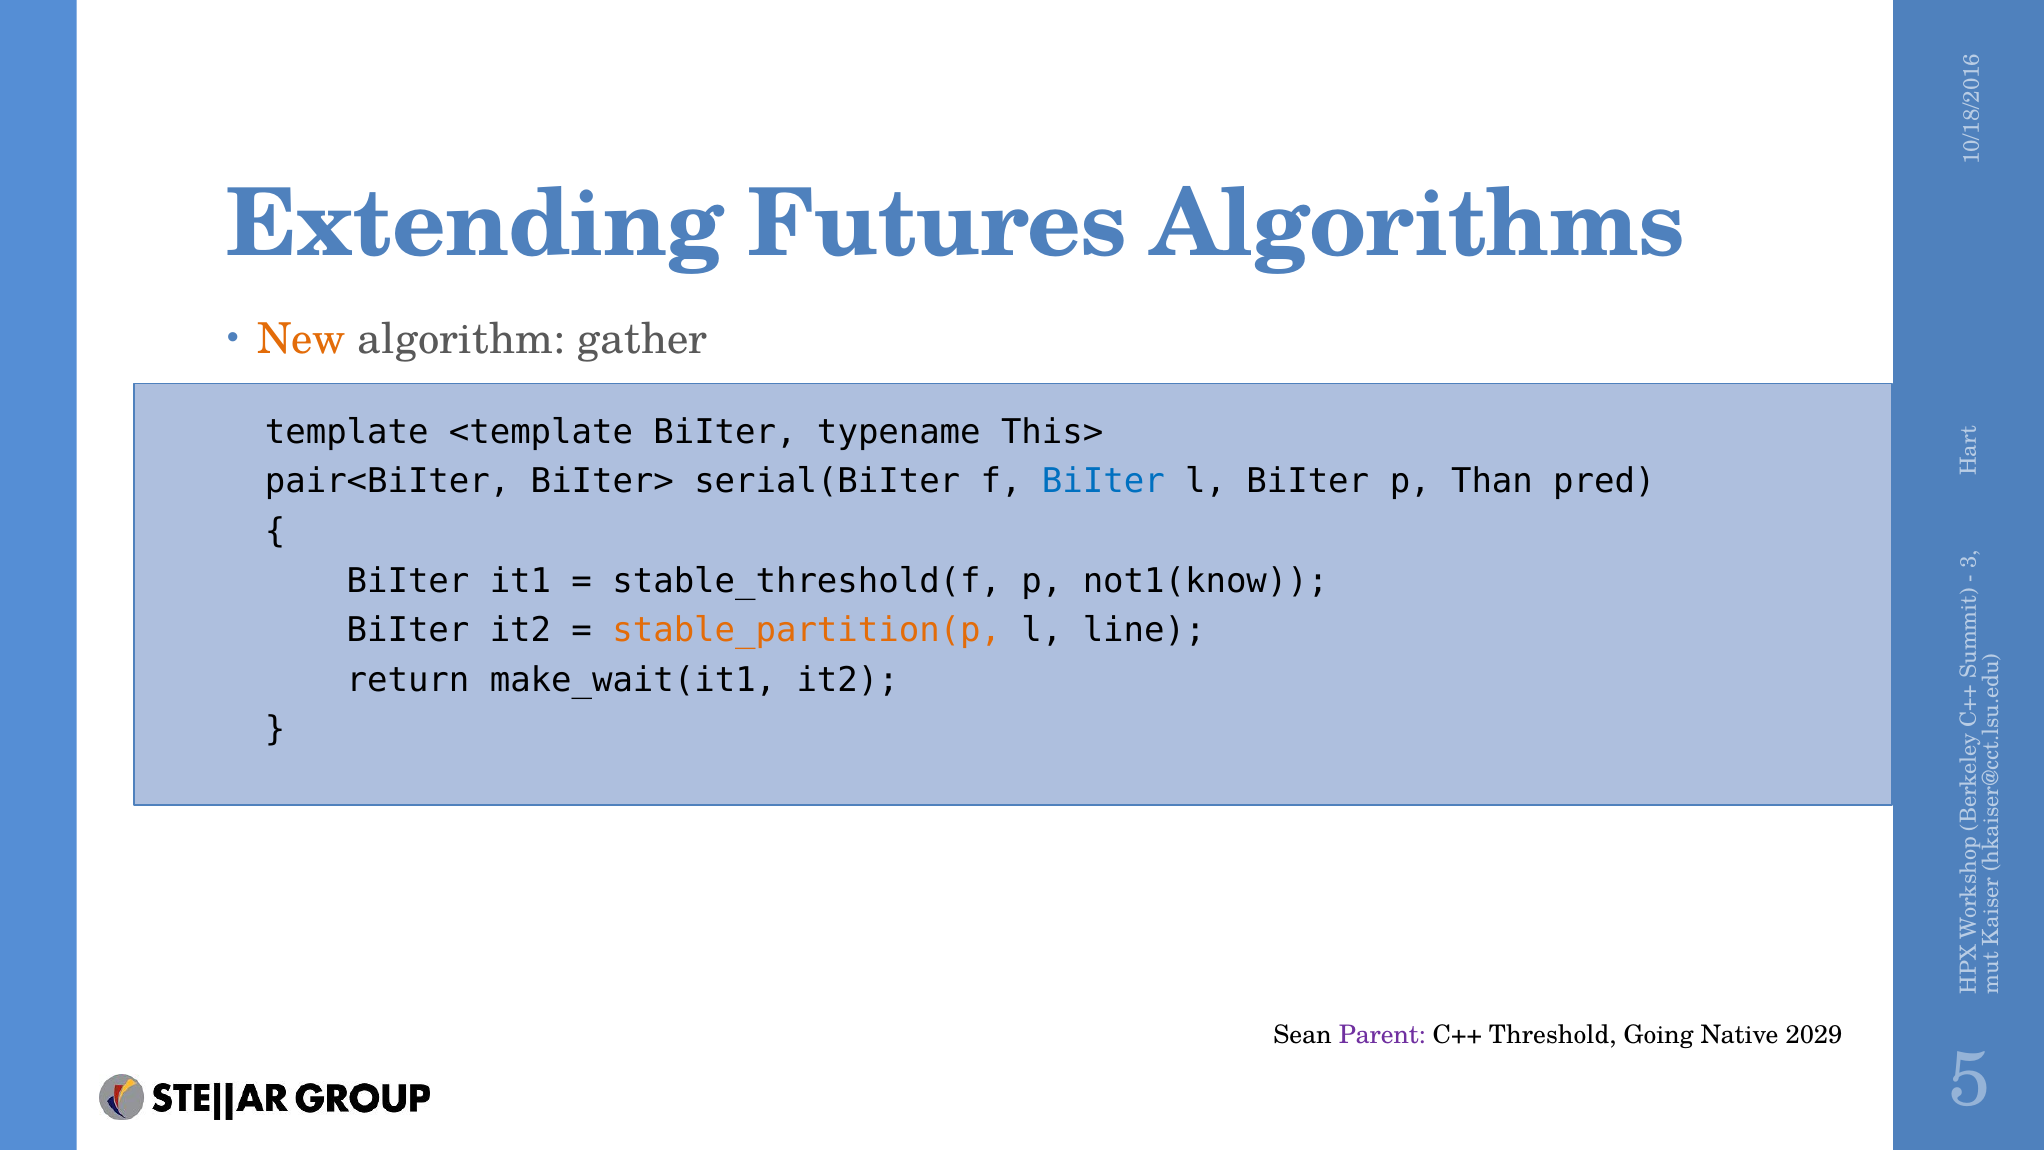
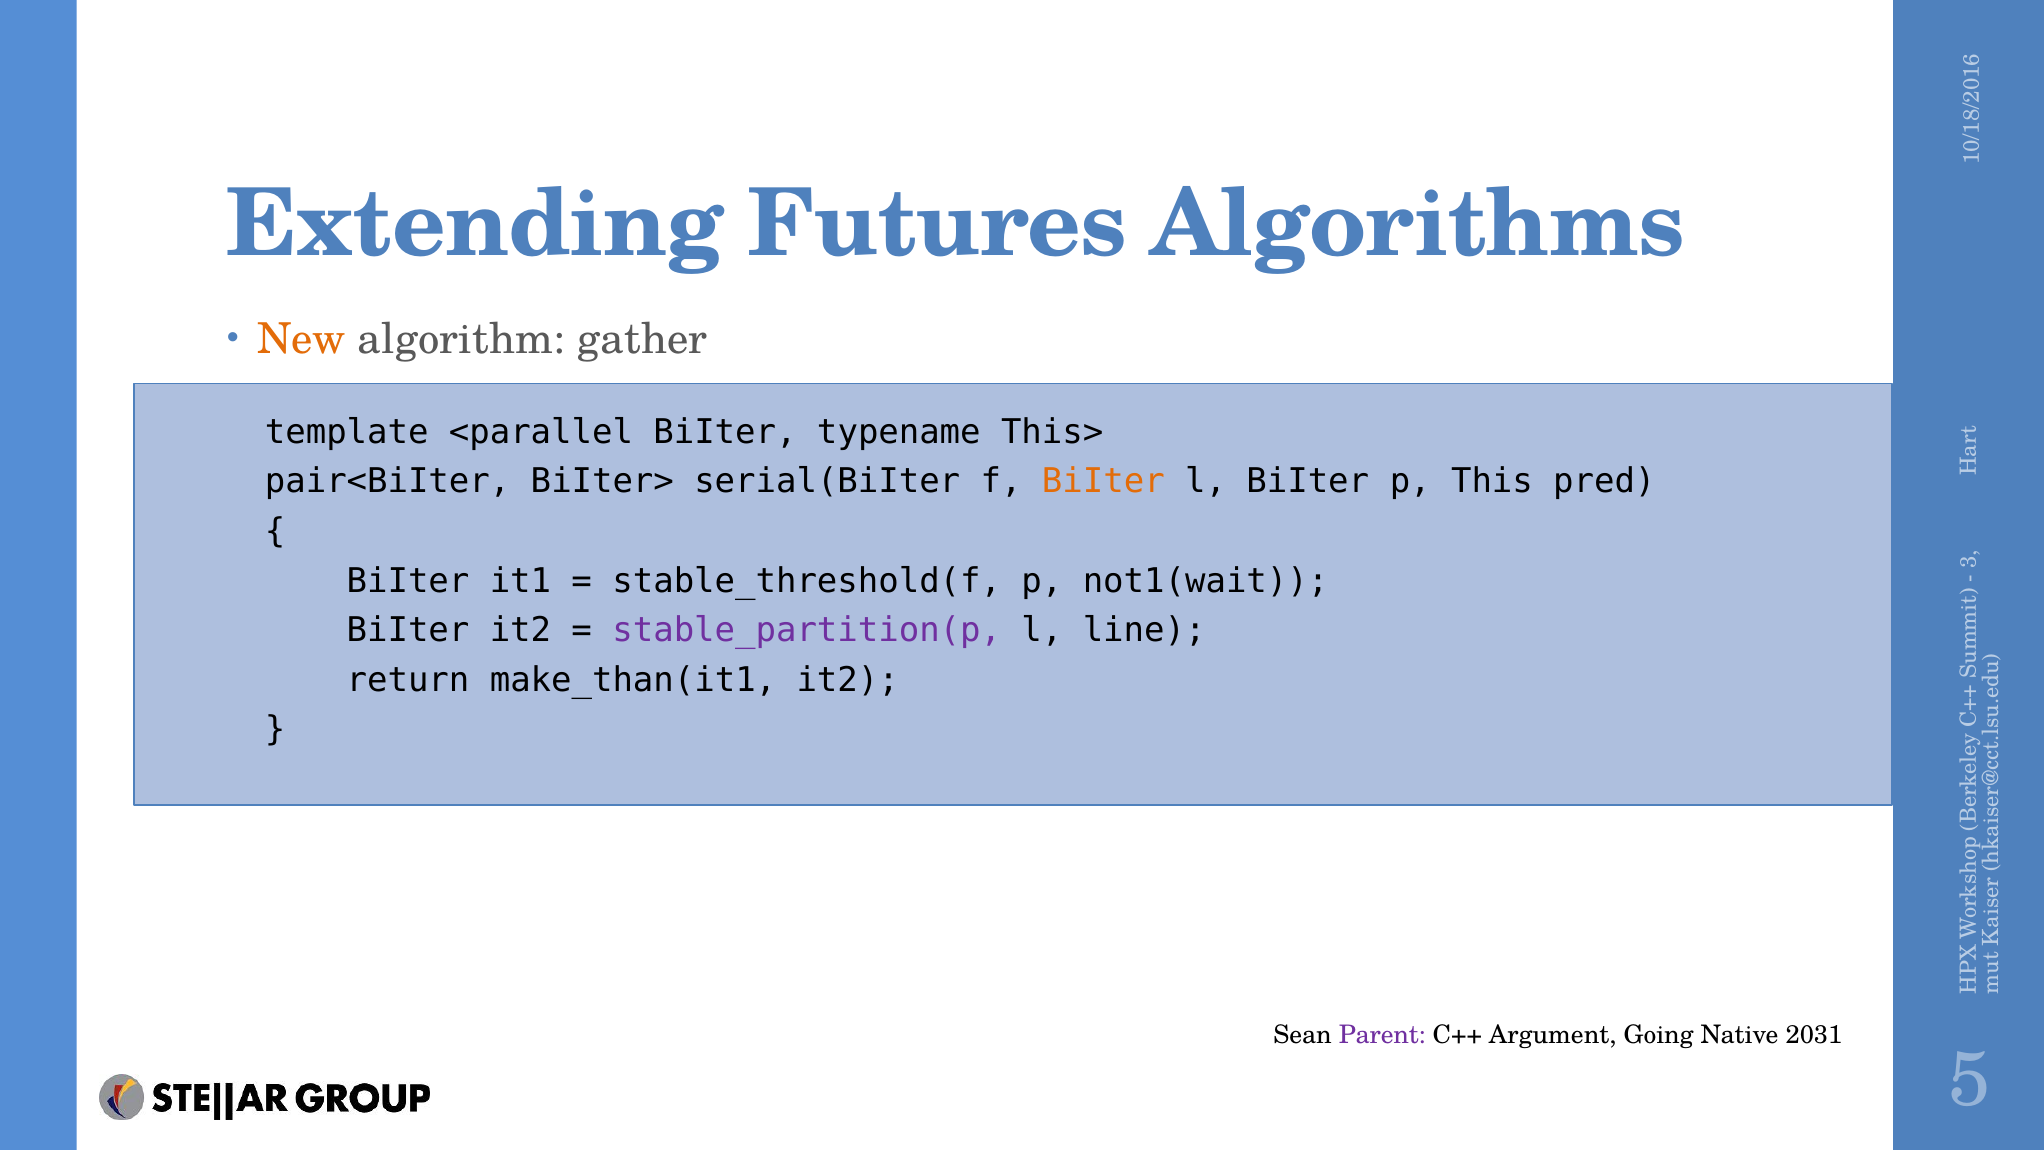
<template: <template -> <parallel
BiIter at (1103, 482) colour: blue -> orange
Than: Than -> This
not1(know: not1(know -> not1(wait
stable_partition(p colour: orange -> purple
make_wait(it1: make_wait(it1 -> make_than(it1
Threshold: Threshold -> Argument
2029: 2029 -> 2031
